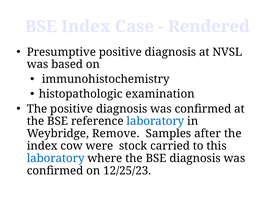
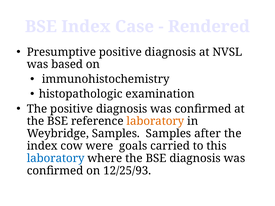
laboratory at (155, 121) colour: blue -> orange
Weybridge Remove: Remove -> Samples
stock: stock -> goals
12/25/23: 12/25/23 -> 12/25/93
